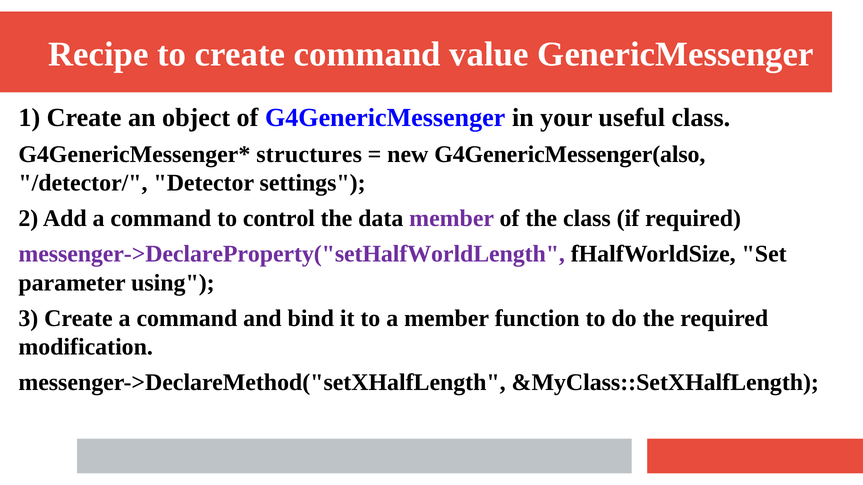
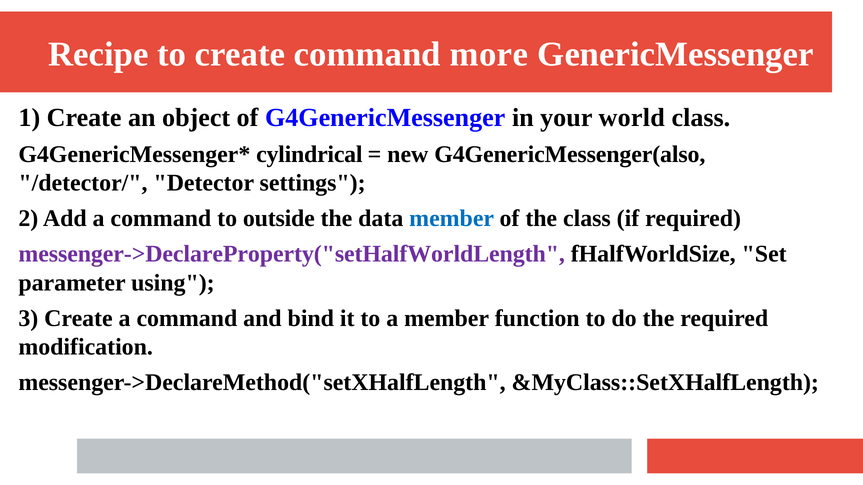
value: value -> more
useful: useful -> world
structures: structures -> cylindrical
control: control -> outside
member at (452, 219) colour: purple -> blue
